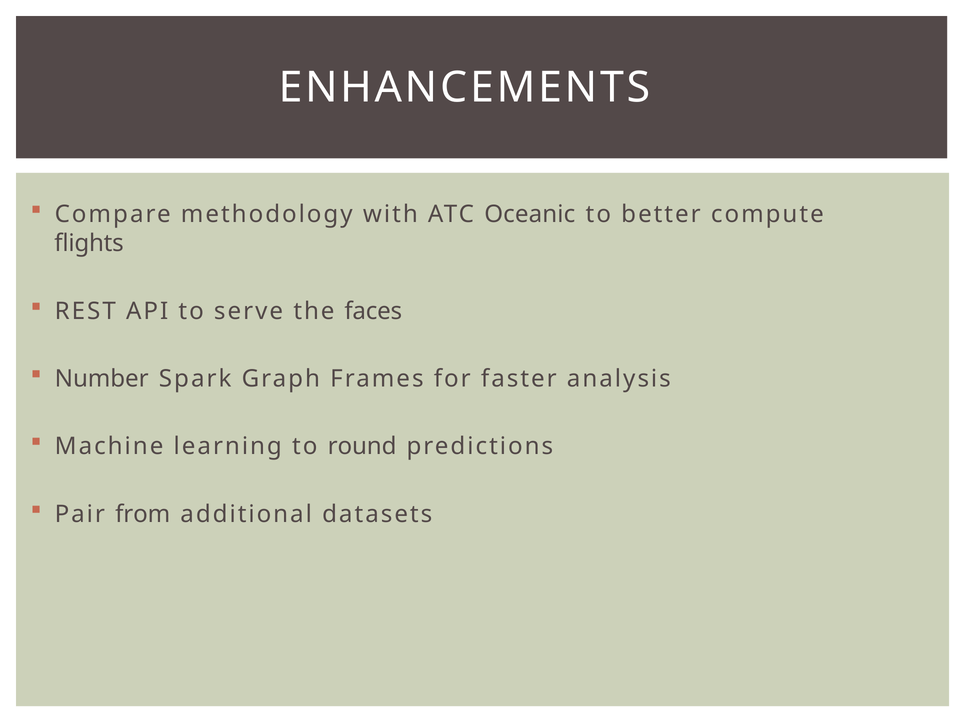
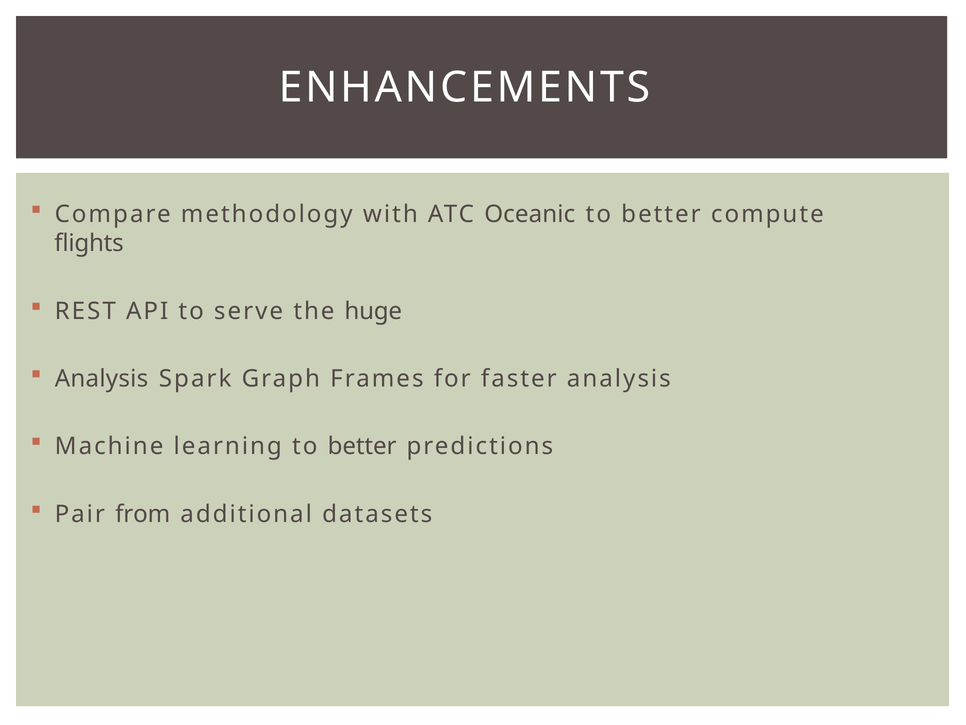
faces: faces -> huge
Number at (102, 378): Number -> Analysis
learning to round: round -> better
